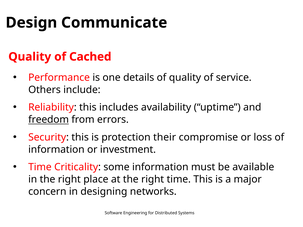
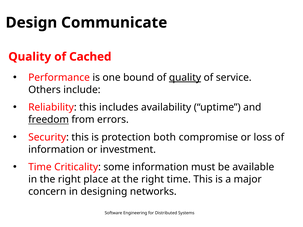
details: details -> bound
quality at (185, 78) underline: none -> present
their: their -> both
